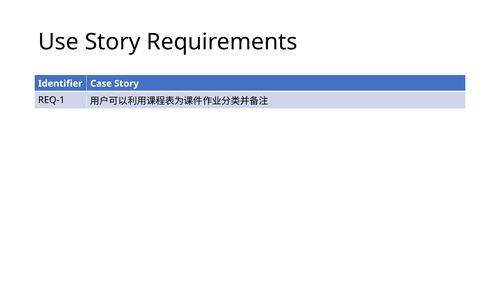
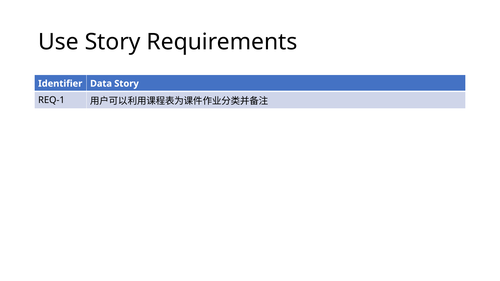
Case: Case -> Data
